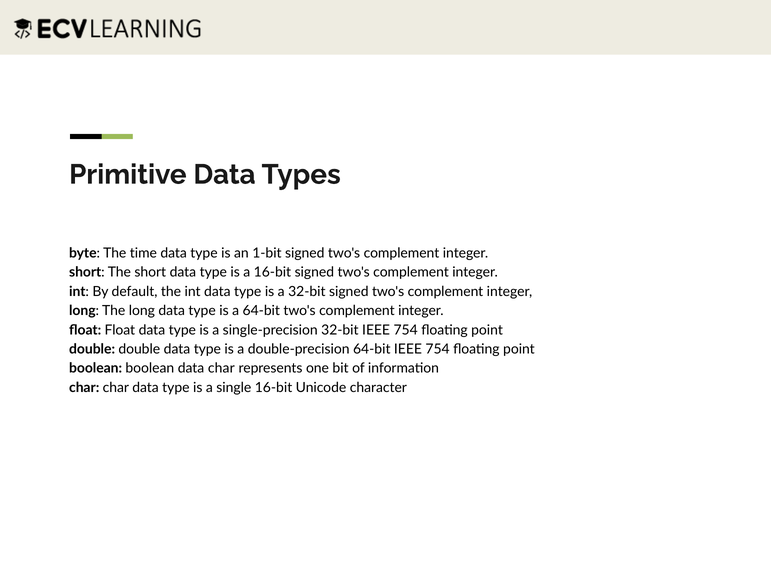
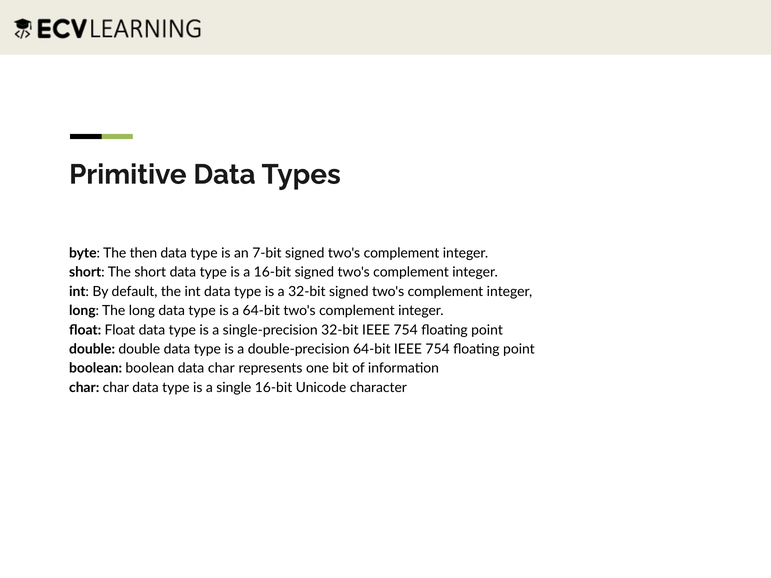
time: time -> then
1-bit: 1-bit -> 7-bit
